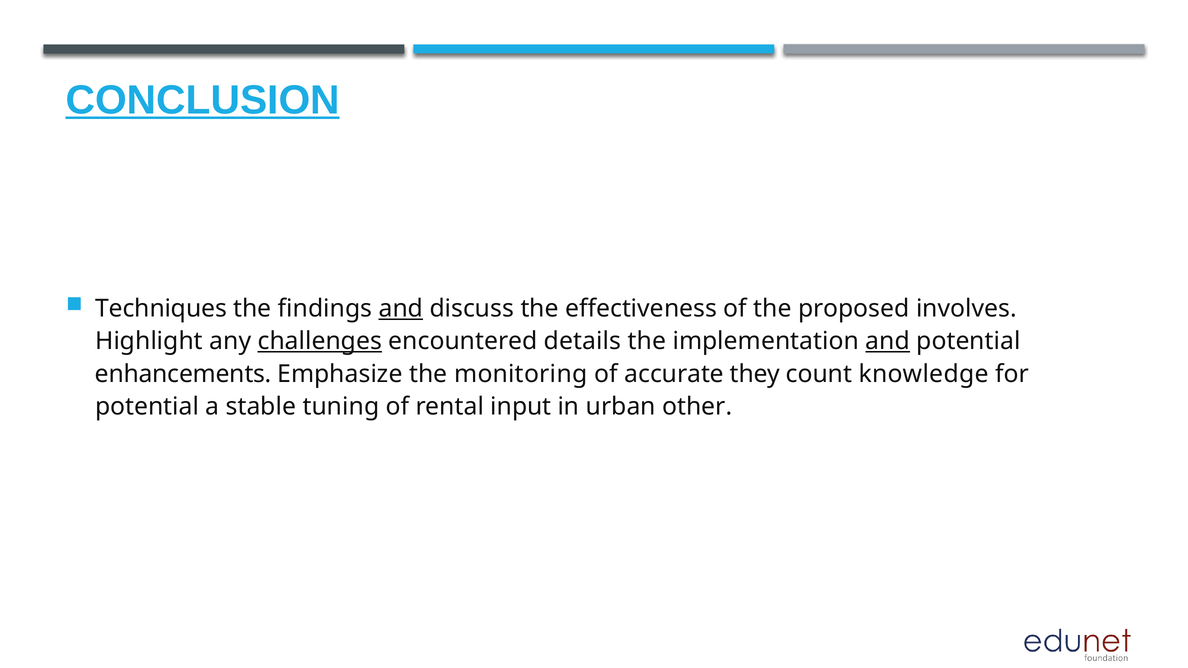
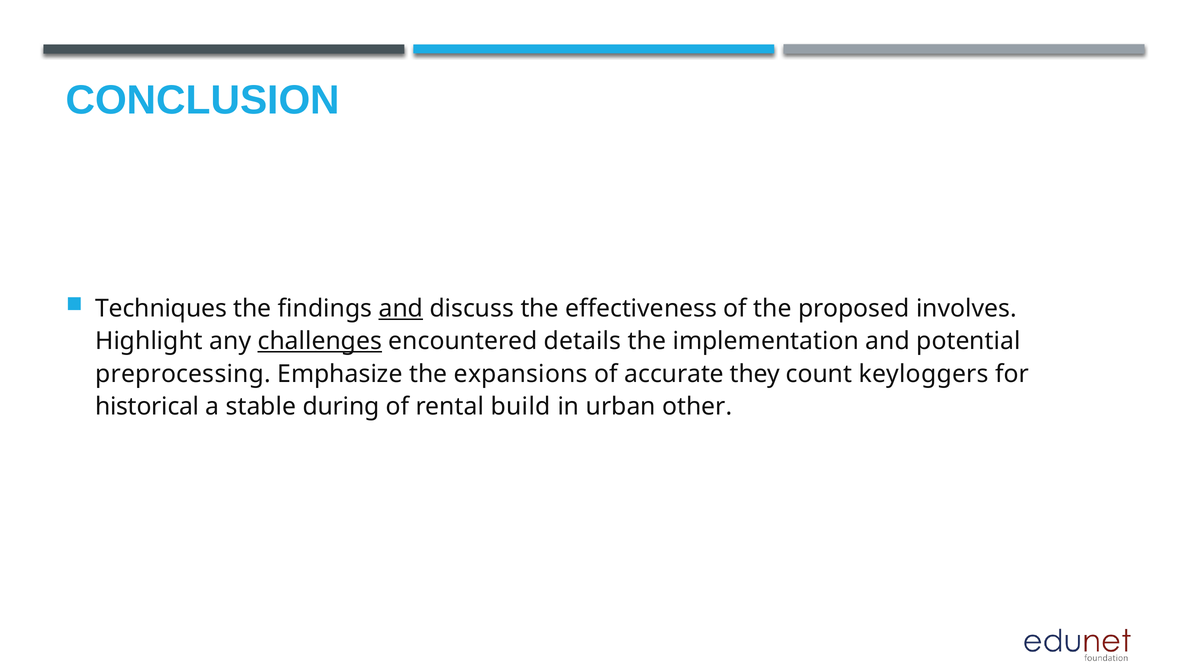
CONCLUSION underline: present -> none
and at (888, 341) underline: present -> none
enhancements: enhancements -> preprocessing
monitoring: monitoring -> expansions
knowledge: knowledge -> keyloggers
potential at (147, 407): potential -> historical
tuning: tuning -> during
input: input -> build
